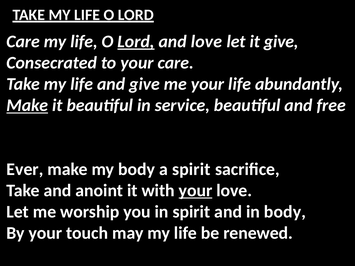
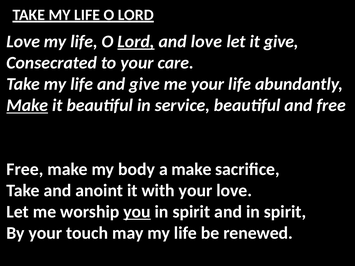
Care at (23, 42): Care -> Love
Ever at (25, 169): Ever -> Free
a spirit: spirit -> make
your at (196, 191) underline: present -> none
you underline: none -> present
and in body: body -> spirit
